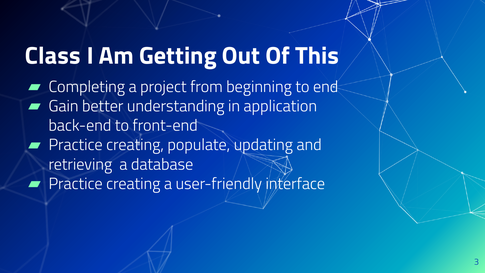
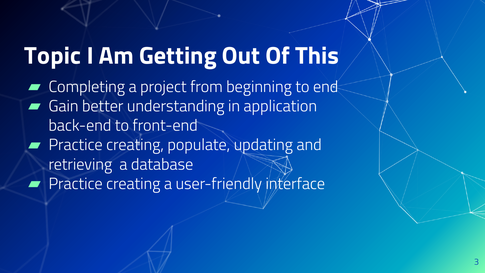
Class: Class -> Topic
